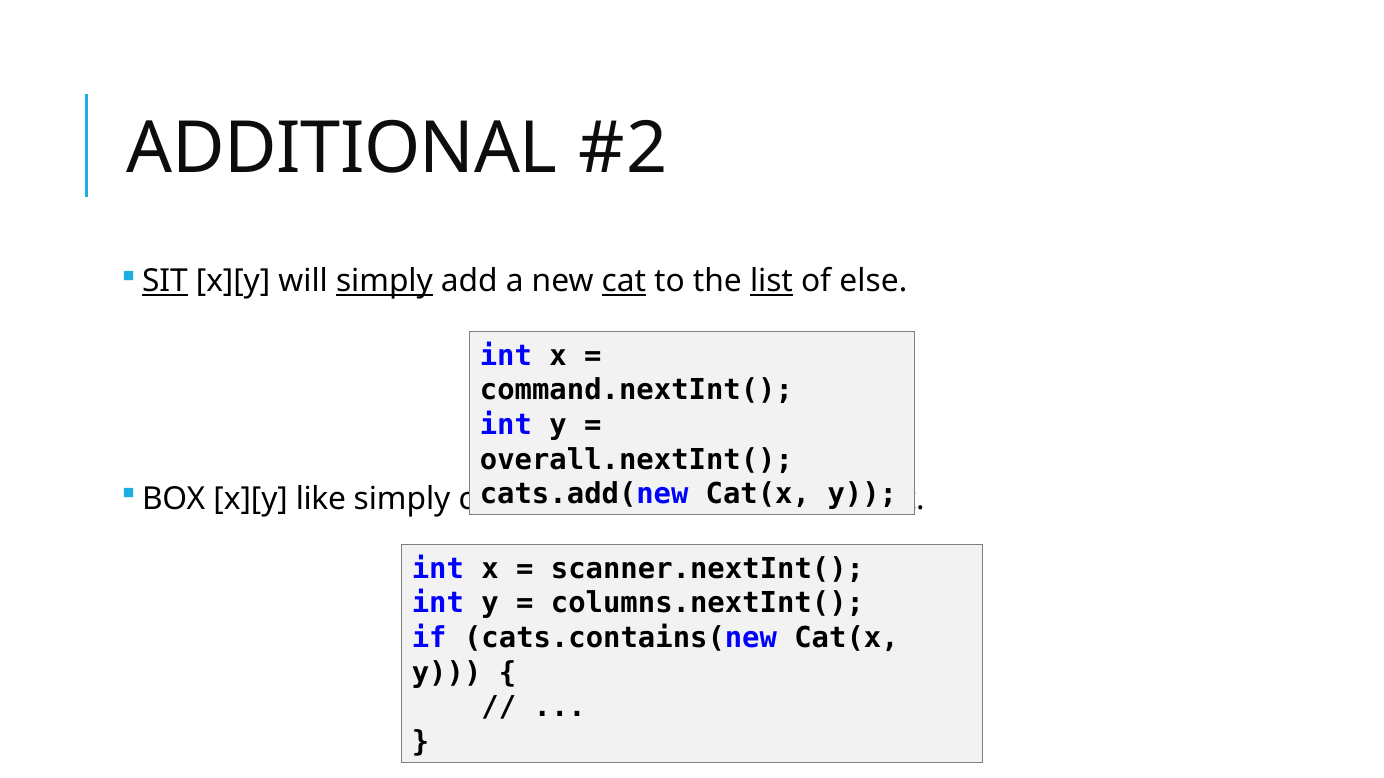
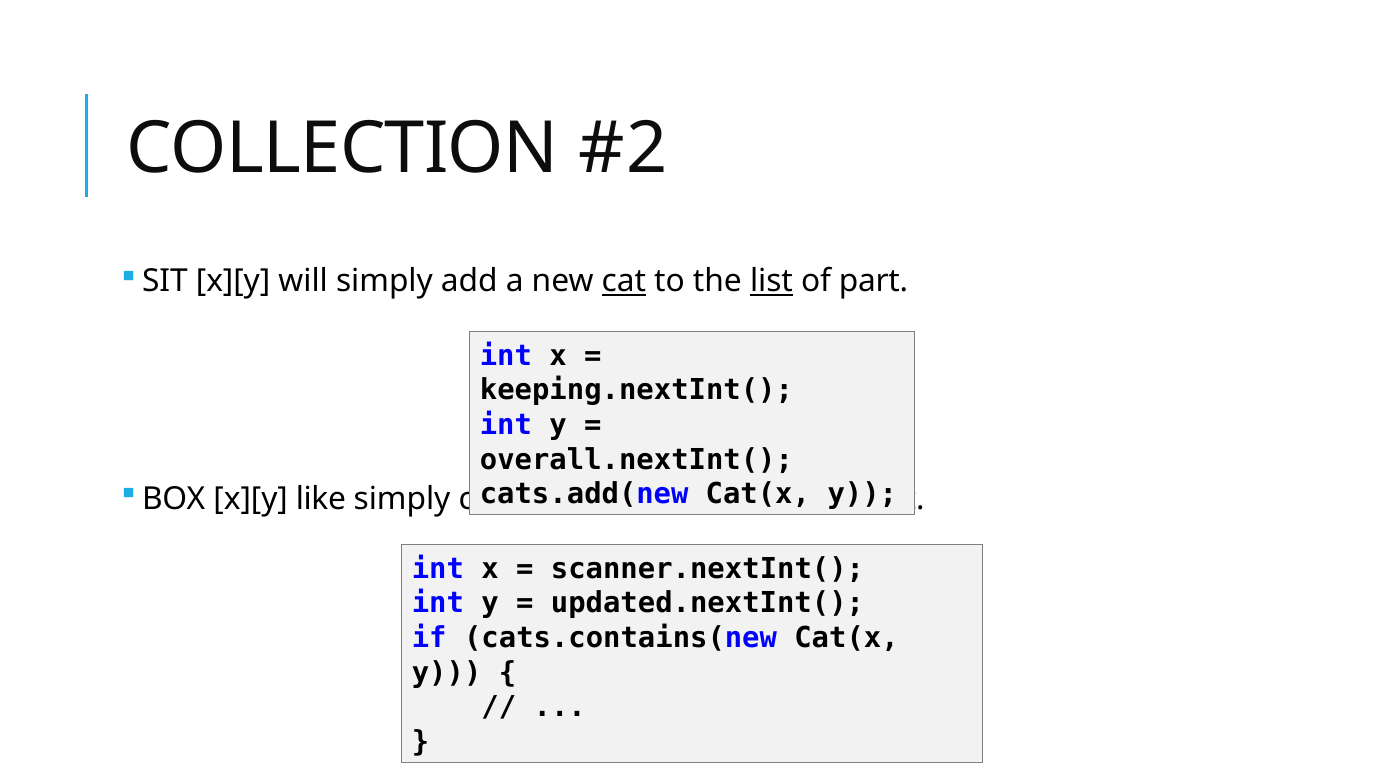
ADDITIONAL: ADDITIONAL -> COLLECTION
SIT underline: present -> none
simply at (384, 282) underline: present -> none
else: else -> part
command.nextInt(: command.nextInt( -> keeping.nextInt(
columns.nextInt(: columns.nextInt( -> updated.nextInt(
